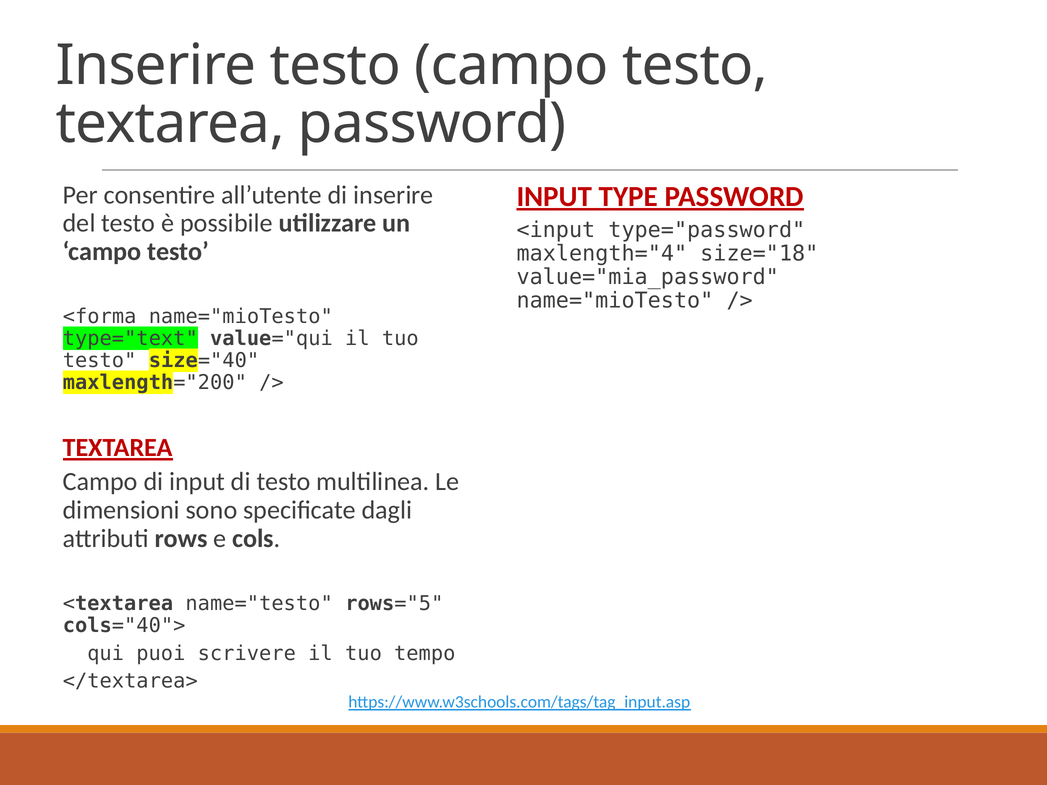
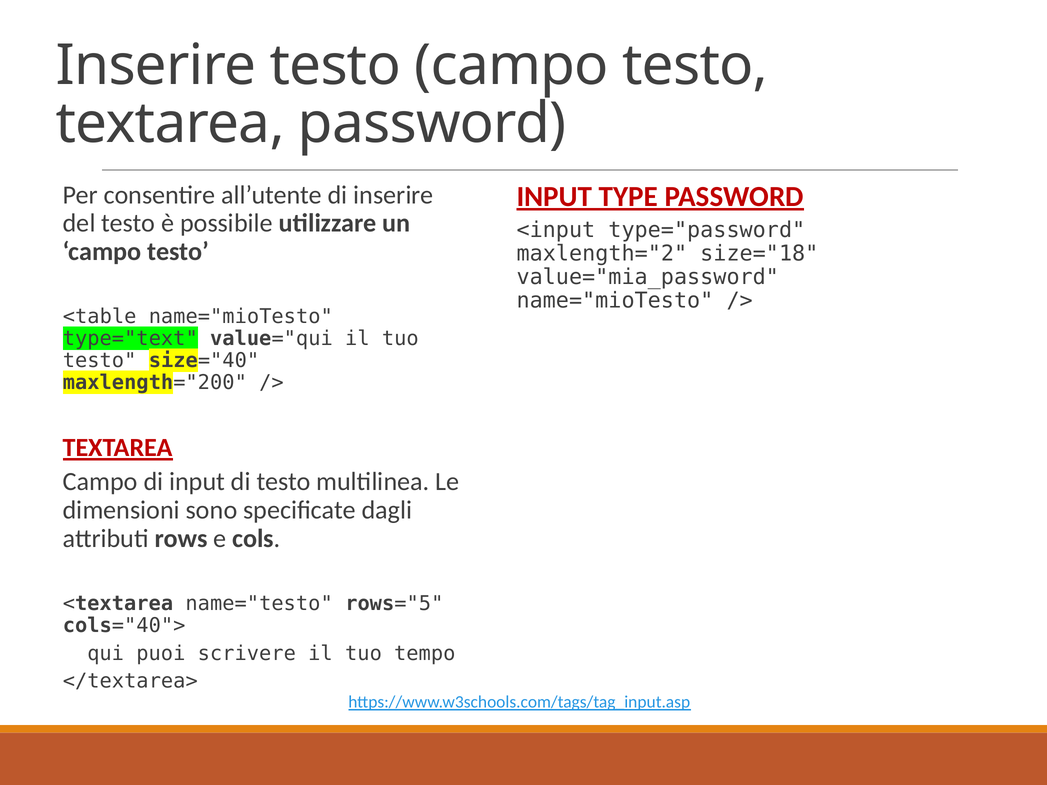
maxlength="4: maxlength="4 -> maxlength="2
<forma: <forma -> <table
